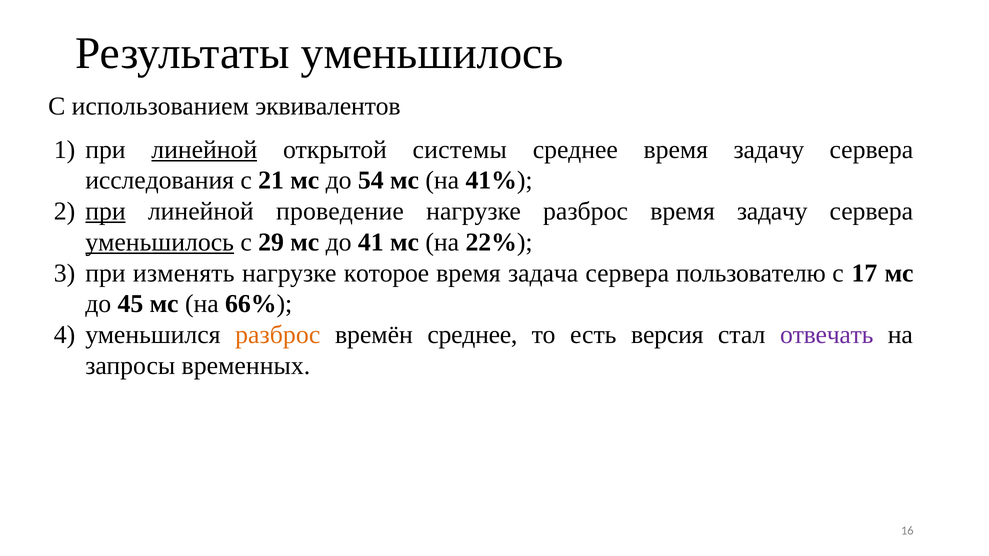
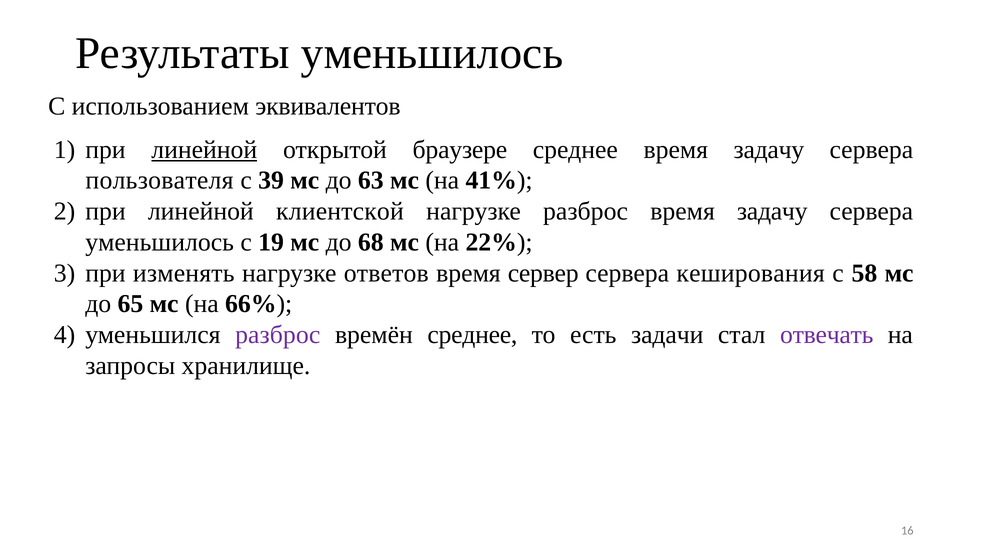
системы: системы -> браузере
исследования: исследования -> пользователя
21: 21 -> 39
54: 54 -> 63
при at (105, 211) underline: present -> none
проведение: проведение -> клиентской
уменьшилось at (160, 242) underline: present -> none
29: 29 -> 19
41: 41 -> 68
которое: которое -> ответов
задача: задача -> сервер
пользователю: пользователю -> кеширования
17: 17 -> 58
45: 45 -> 65
разброс at (278, 335) colour: orange -> purple
версия: версия -> задачи
временных: временных -> хранилище
